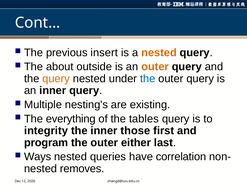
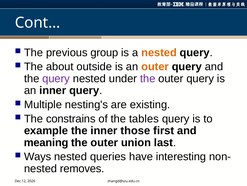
insert: insert -> group
query at (56, 78) colour: orange -> purple
the at (148, 78) colour: blue -> purple
everything: everything -> constrains
integrity: integrity -> example
program: program -> meaning
either: either -> union
correlation: correlation -> interesting
